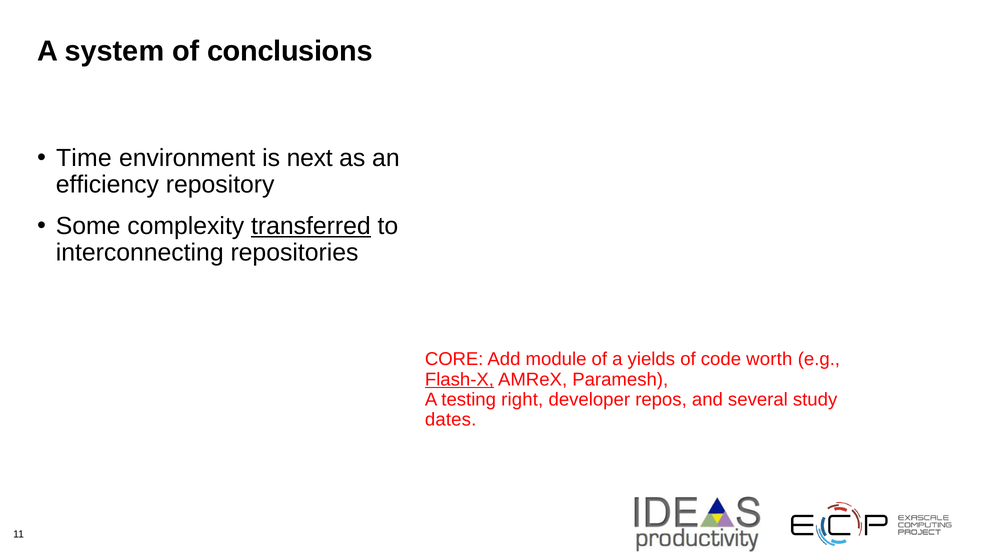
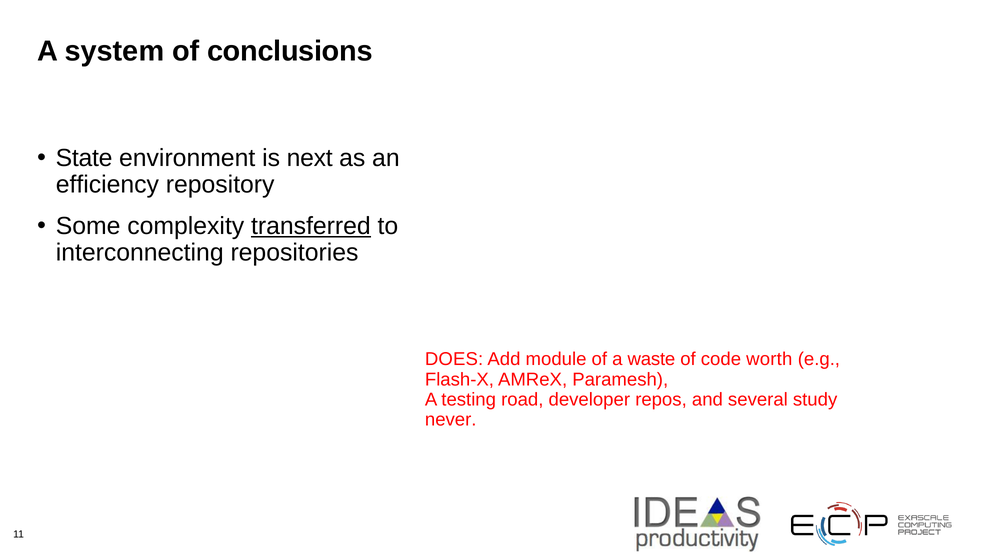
Time: Time -> State
CORE: CORE -> DOES
yields: yields -> waste
Flash-X underline: present -> none
right: right -> road
dates: dates -> never
